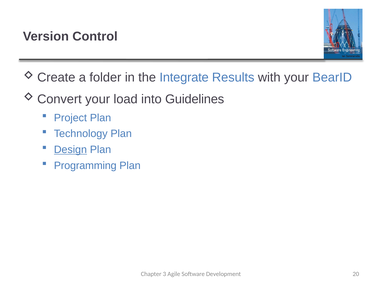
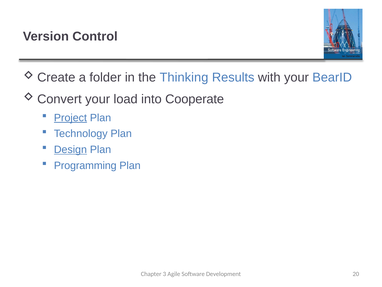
Integrate: Integrate -> Thinking
Guidelines: Guidelines -> Cooperate
Project underline: none -> present
